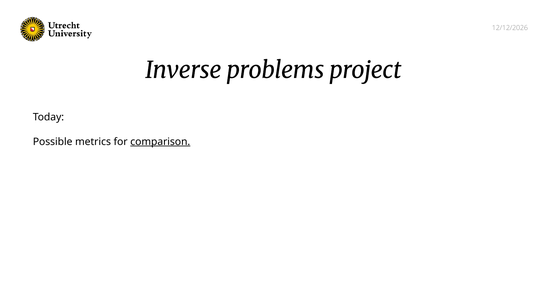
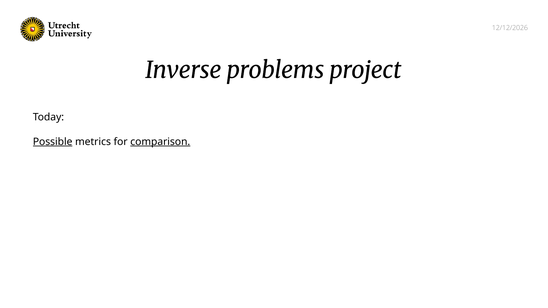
Possible underline: none -> present
